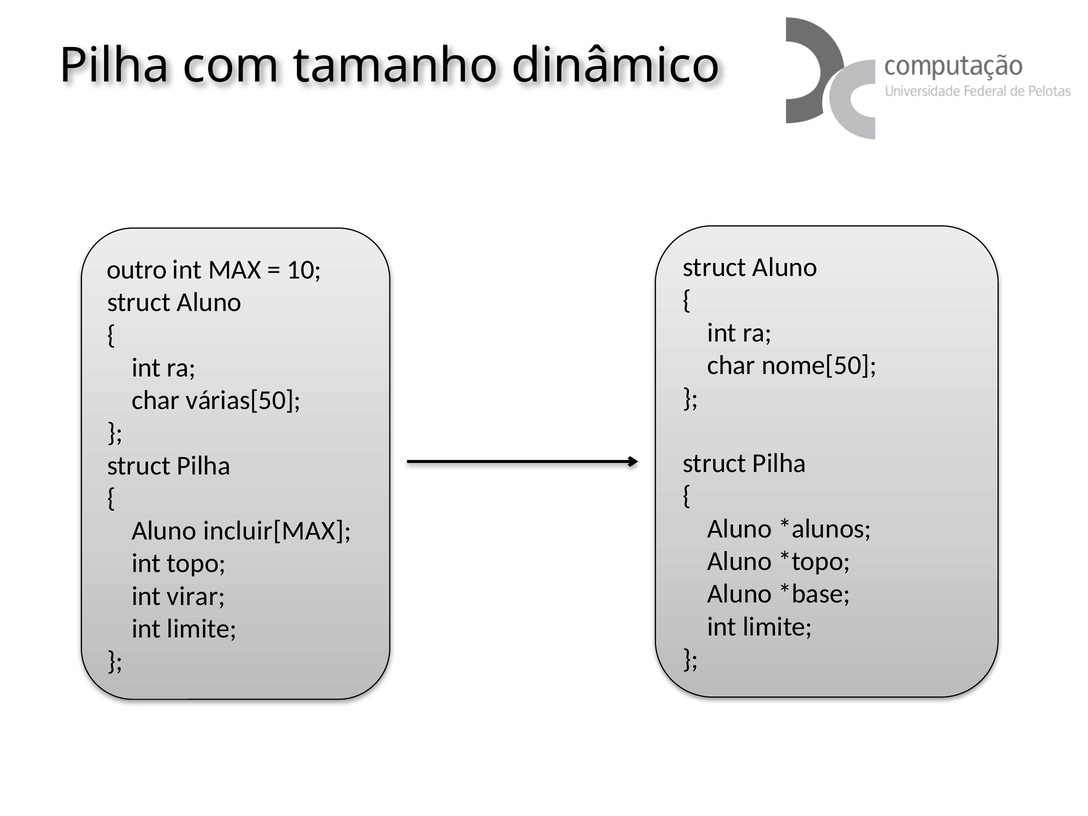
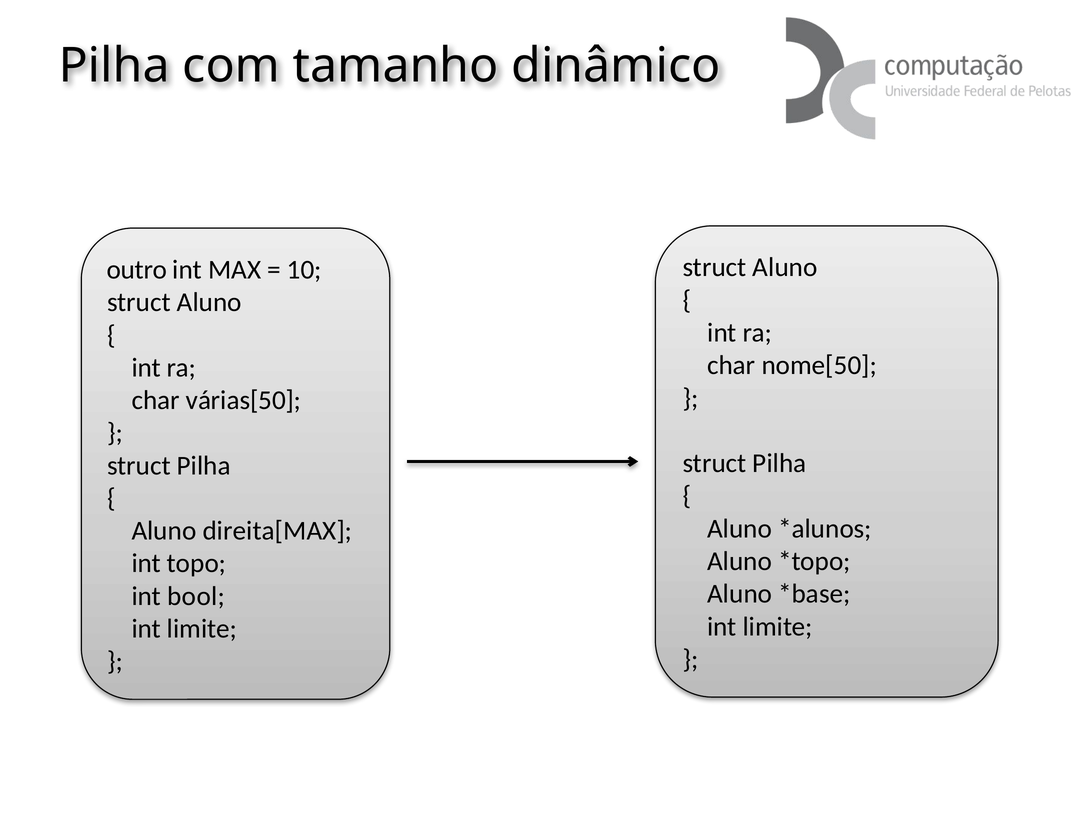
incluir[MAX: incluir[MAX -> direita[MAX
virar: virar -> bool
